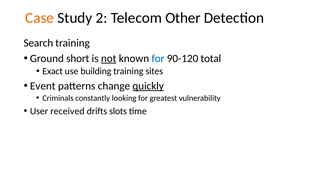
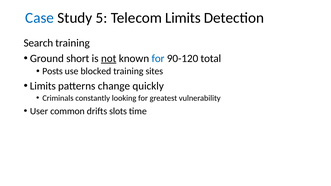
Case colour: orange -> blue
2: 2 -> 5
Telecom Other: Other -> Limits
Exact: Exact -> Posts
building: building -> blocked
Event at (43, 86): Event -> Limits
quickly underline: present -> none
received: received -> common
